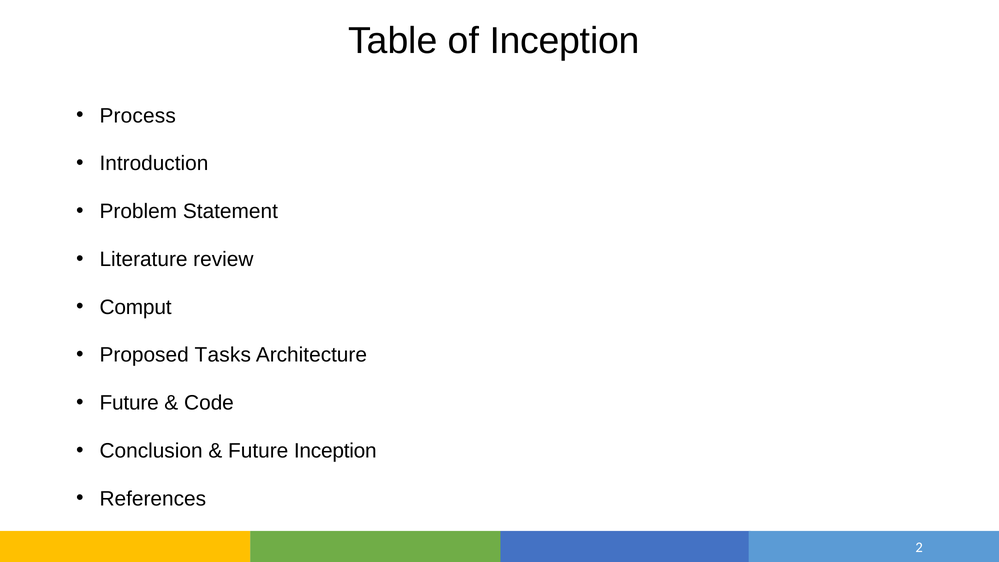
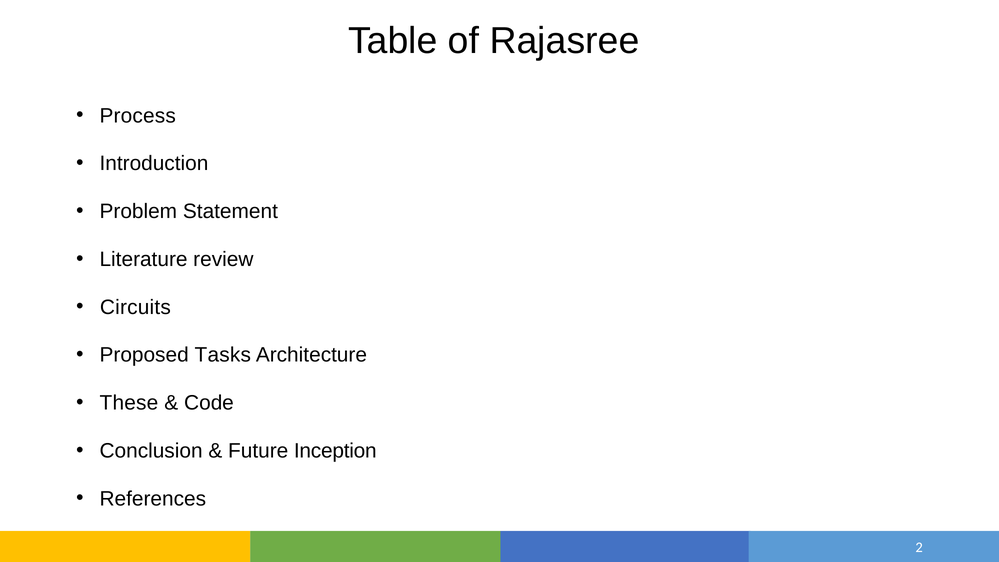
of Inception: Inception -> Rajasree
Comput: Comput -> Circuits
Future at (129, 403): Future -> These
